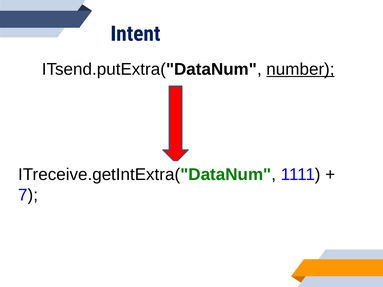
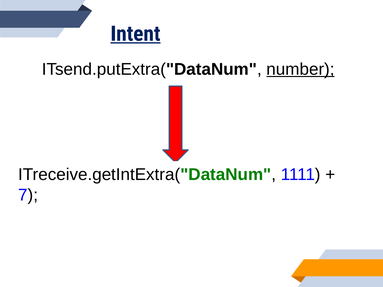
Intent underline: none -> present
